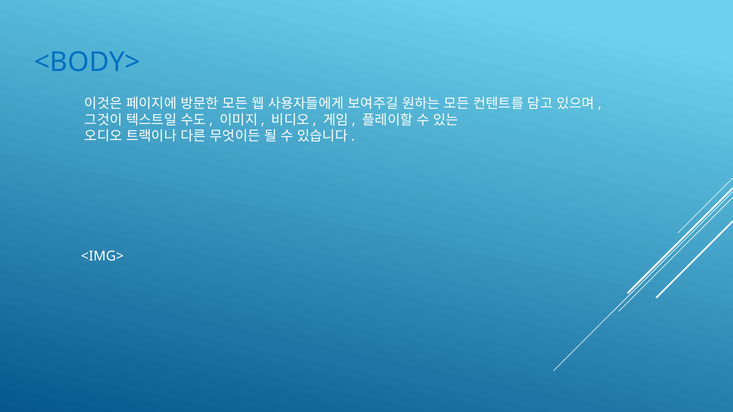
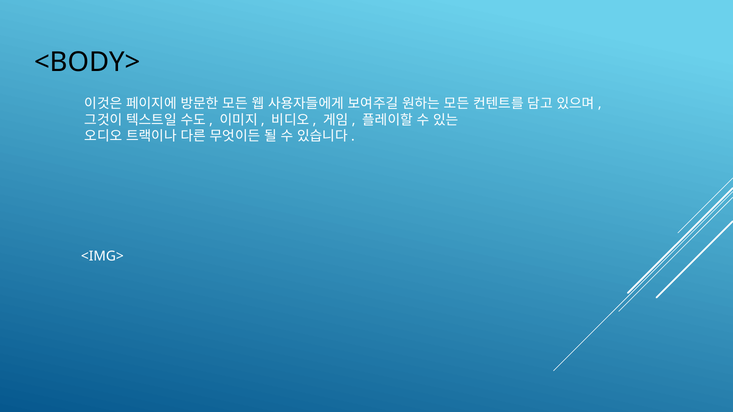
<BODY> colour: blue -> black
